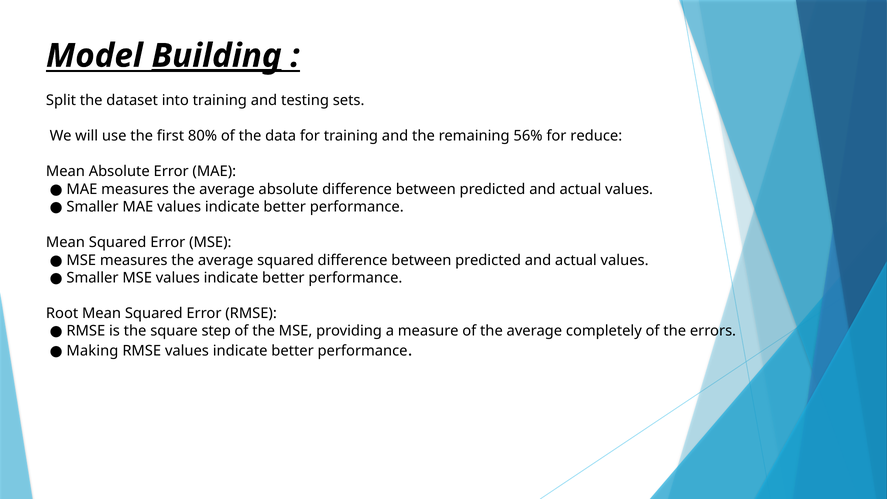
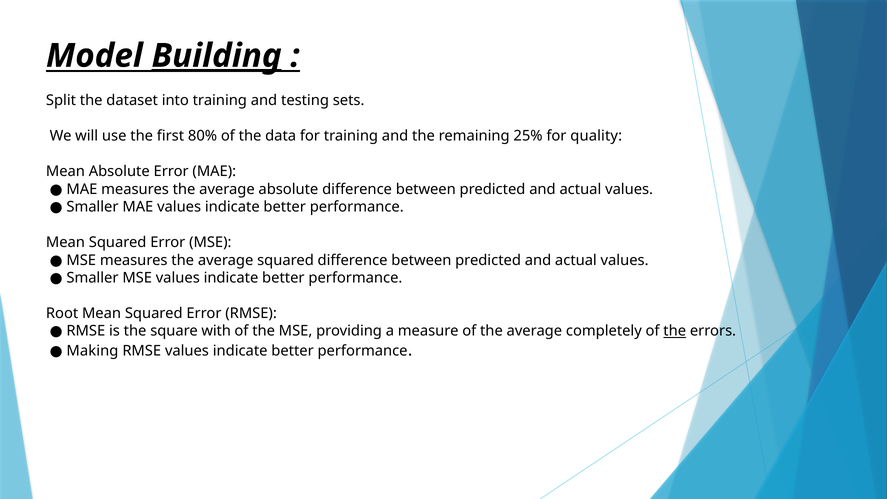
56%: 56% -> 25%
reduce: reduce -> quality
step: step -> with
the at (675, 331) underline: none -> present
